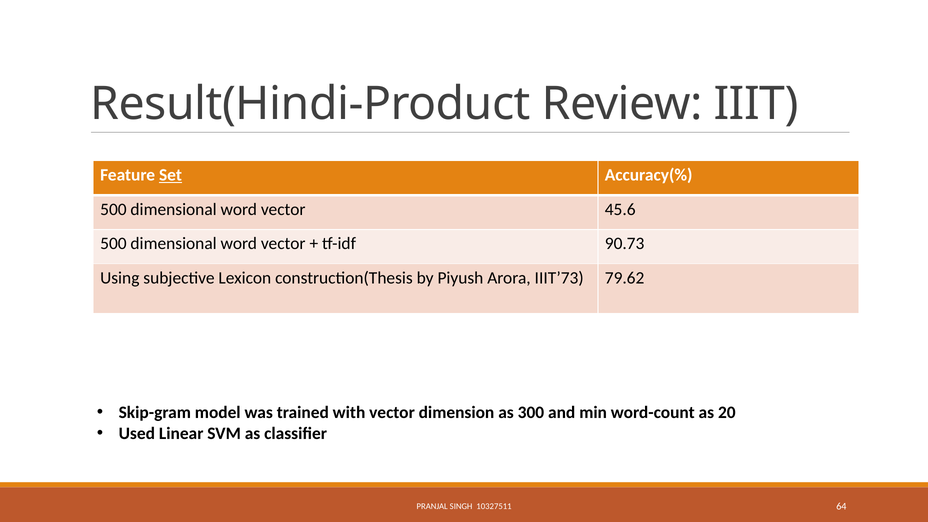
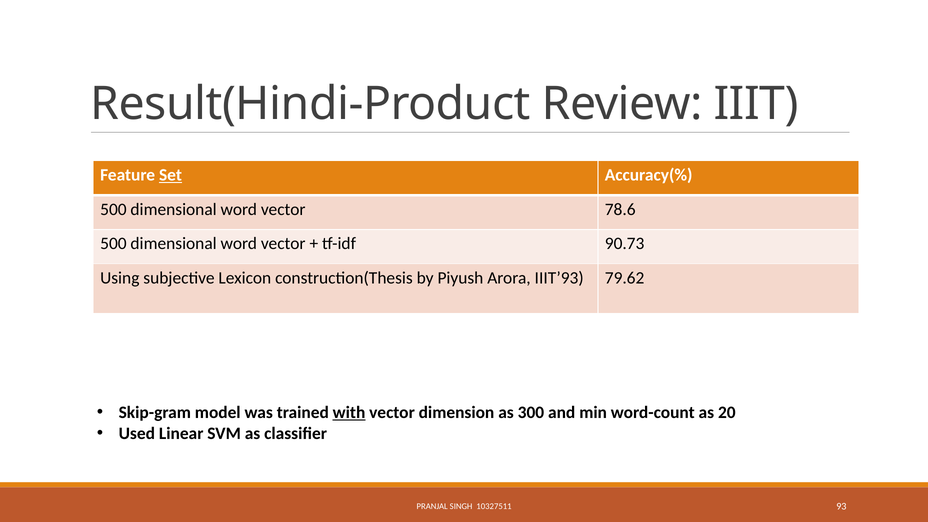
45.6: 45.6 -> 78.6
IIIT’73: IIIT’73 -> IIIT’93
with underline: none -> present
64: 64 -> 93
